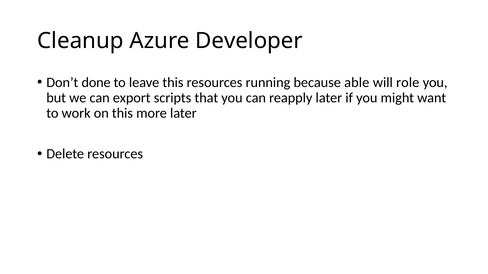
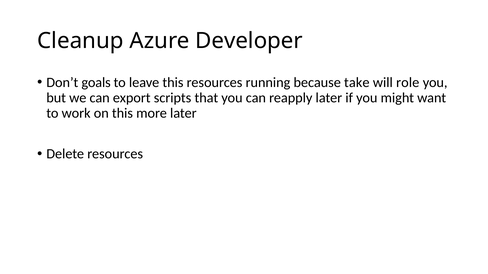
done: done -> goals
able: able -> take
